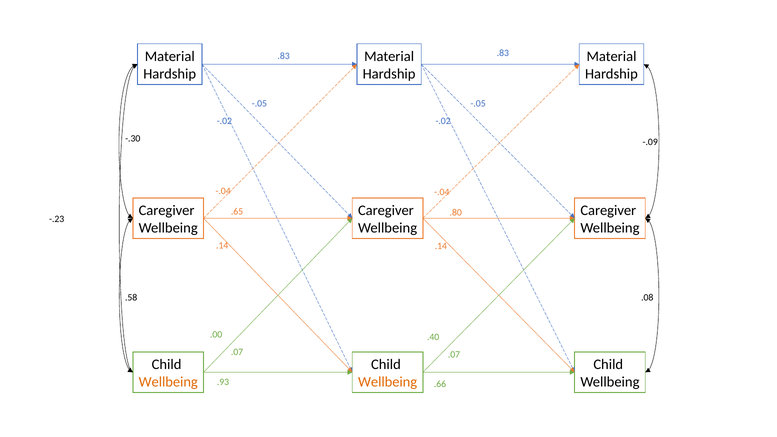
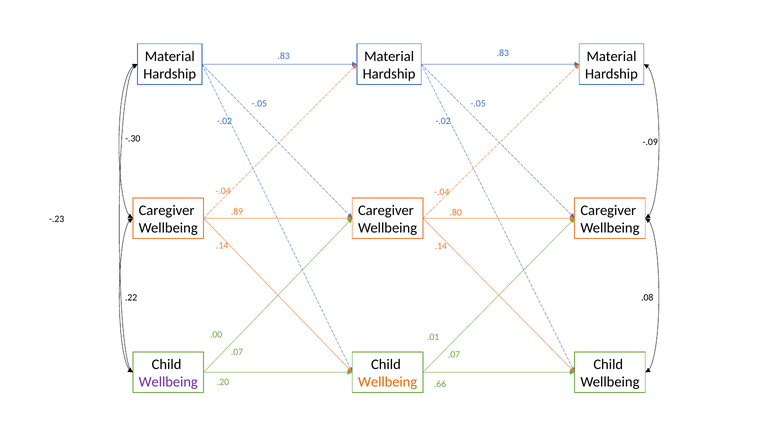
.65: .65 -> .89
.58: .58 -> .22
.40: .40 -> .01
Wellbeing at (168, 382) colour: orange -> purple
.93: .93 -> .20
